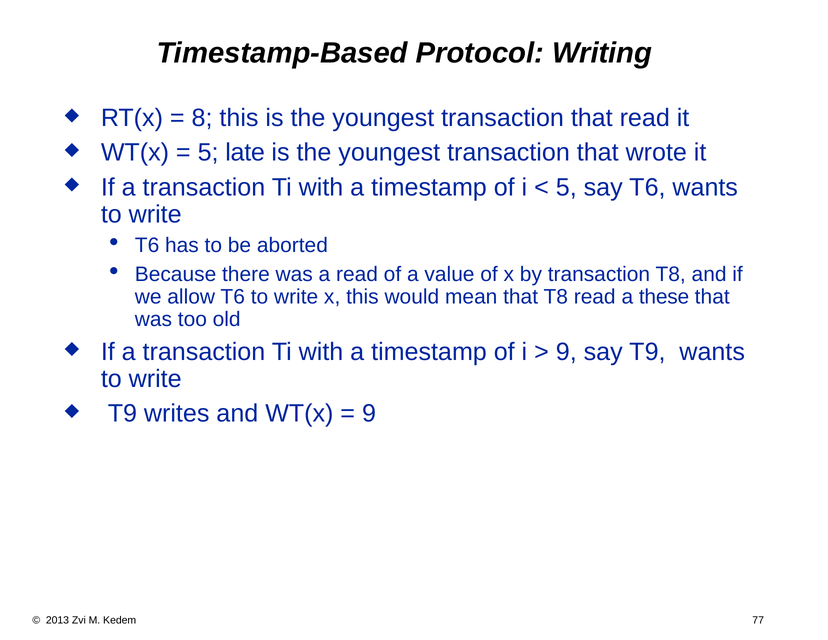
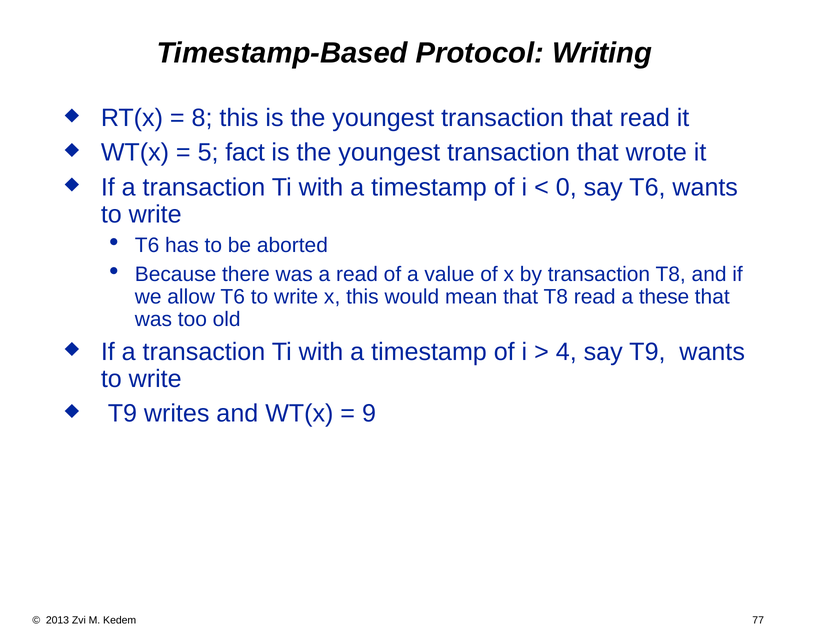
late: late -> fact
5 at (566, 187): 5 -> 0
9 at (566, 352): 9 -> 4
